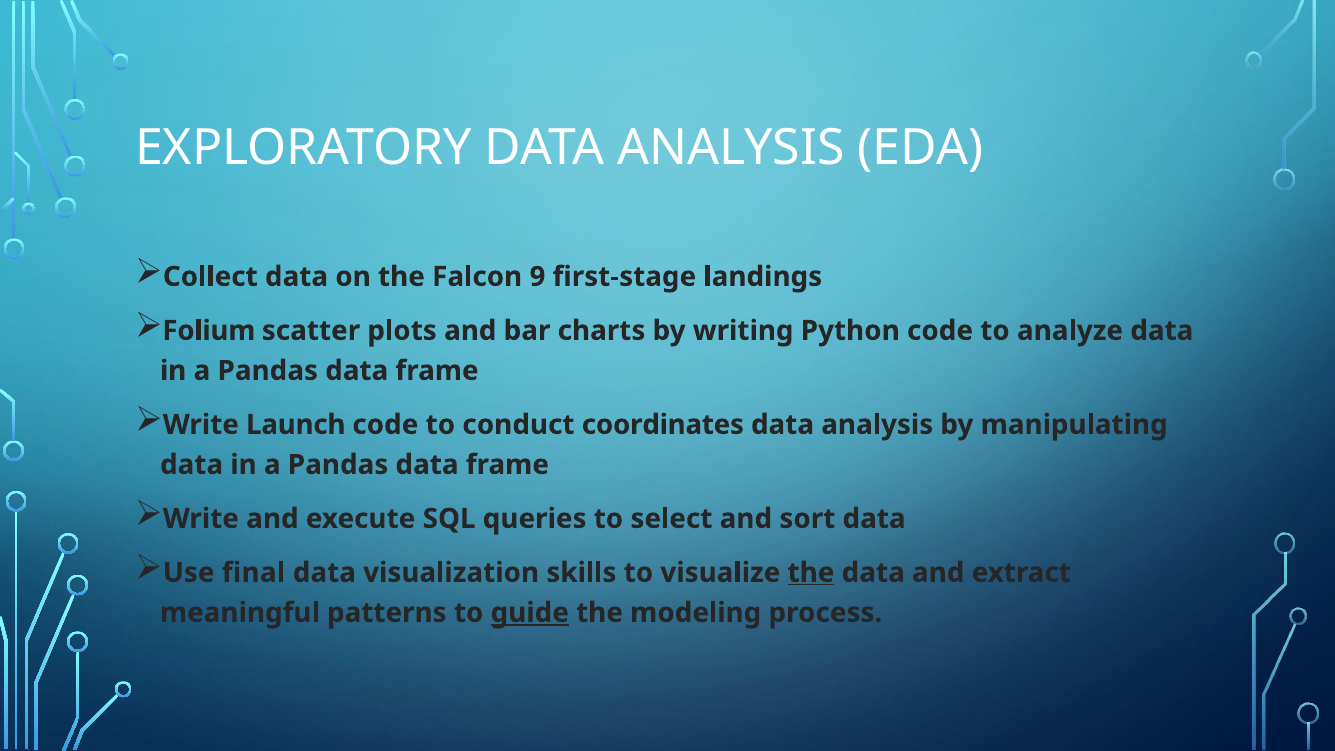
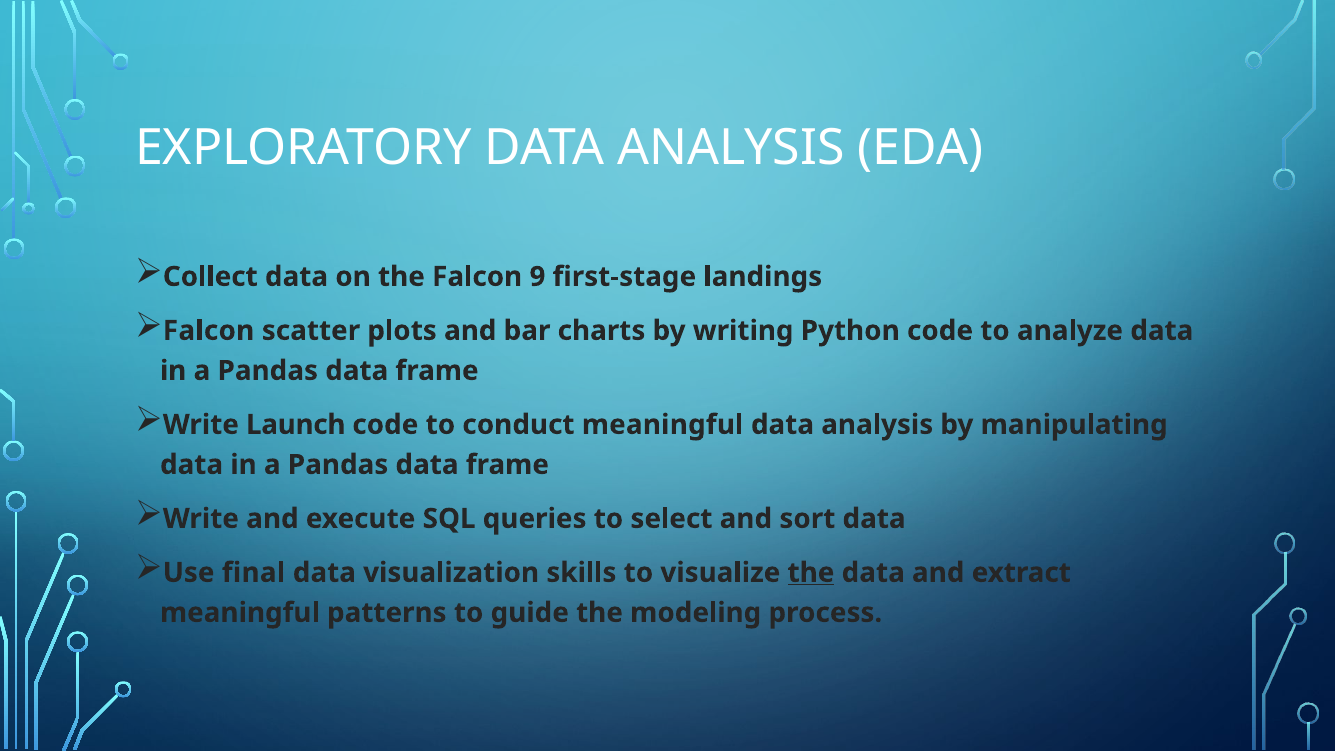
Folium at (209, 331): Folium -> Falcon
conduct coordinates: coordinates -> meaningful
guide underline: present -> none
